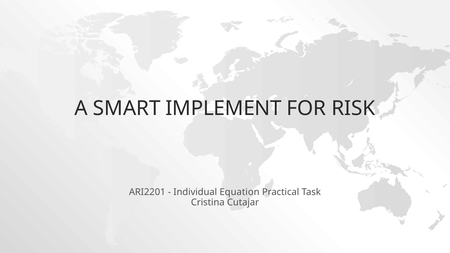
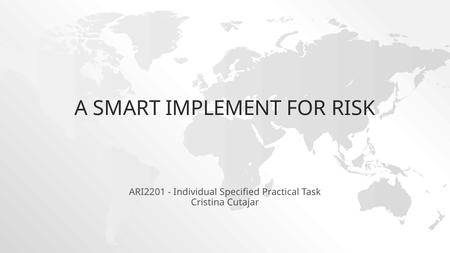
Equation: Equation -> Specified
